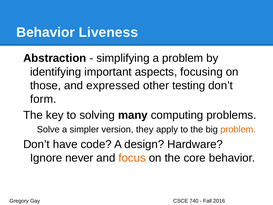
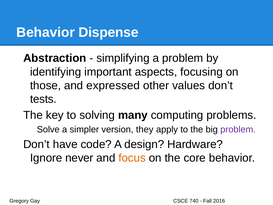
Liveness: Liveness -> Dispense
testing: testing -> values
form: form -> tests
problem at (238, 129) colour: orange -> purple
